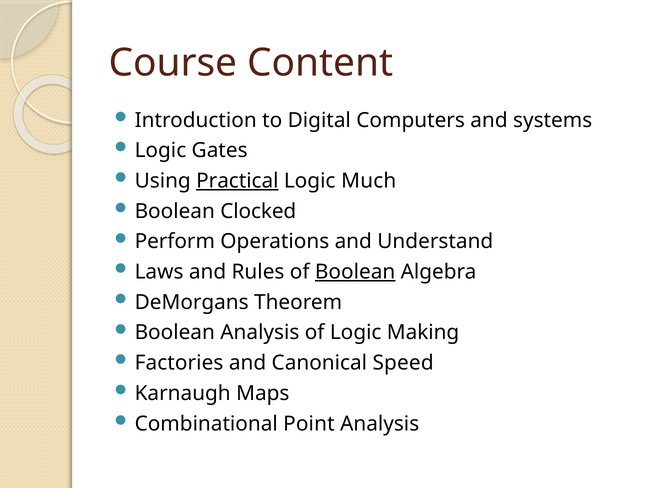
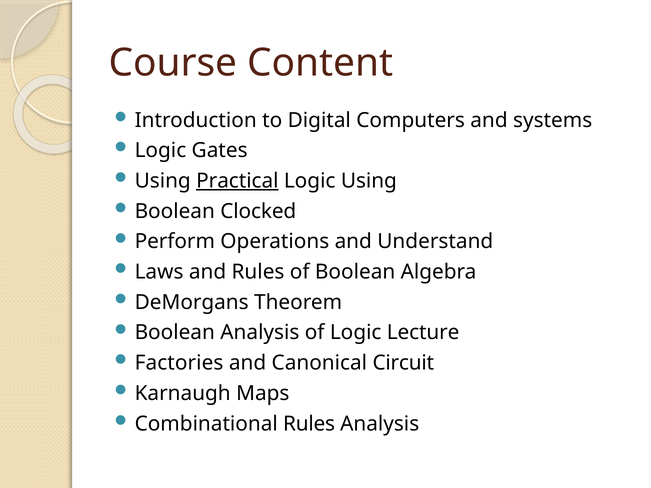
Logic Much: Much -> Using
Boolean at (355, 272) underline: present -> none
Making: Making -> Lecture
Speed: Speed -> Circuit
Combinational Point: Point -> Rules
